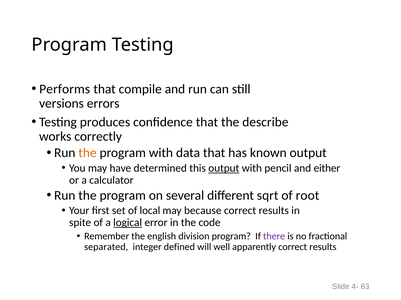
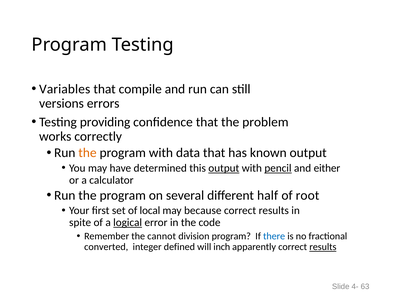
Performs: Performs -> Variables
produces: produces -> providing
describe: describe -> problem
pencil underline: none -> present
sqrt: sqrt -> half
english: english -> cannot
there colour: purple -> blue
separated: separated -> converted
well: well -> inch
results at (323, 248) underline: none -> present
